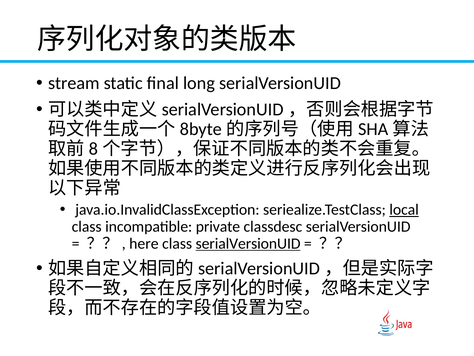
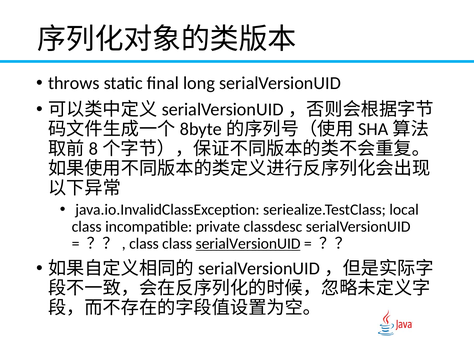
stream: stream -> throws
local underline: present -> none
here at (144, 243): here -> class
